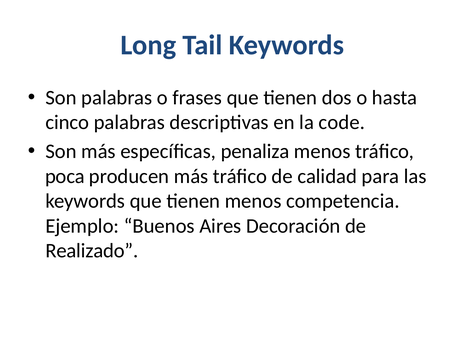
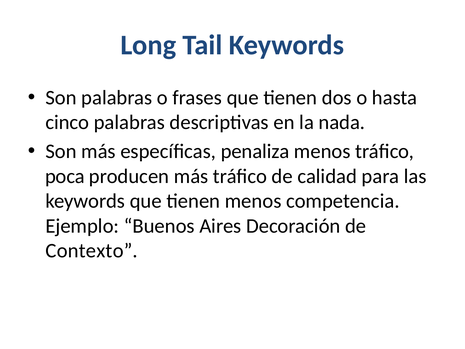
code: code -> nada
Realizado: Realizado -> Contexto
